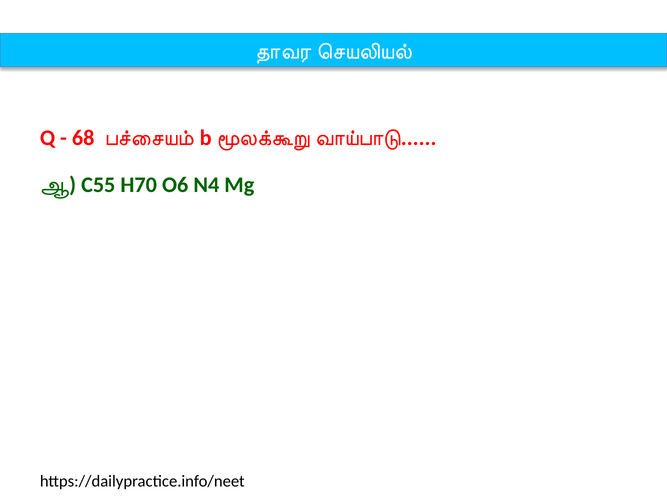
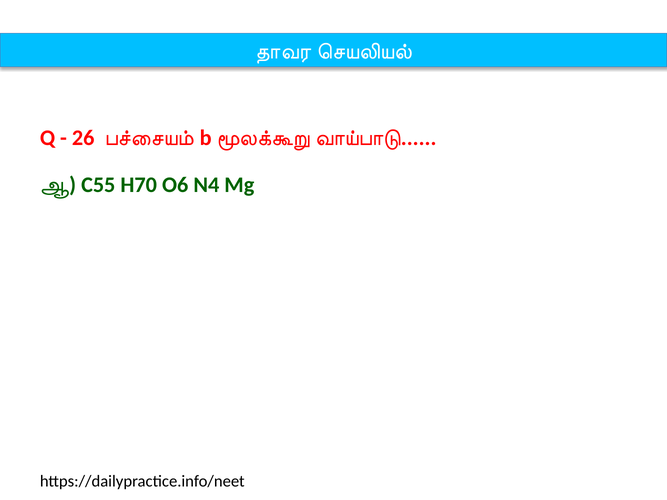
68: 68 -> 26
